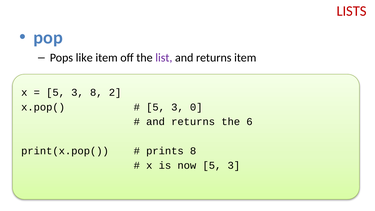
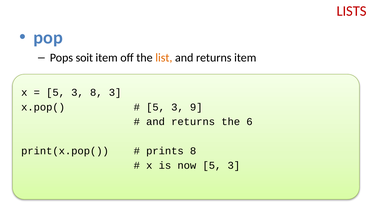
like: like -> soit
list colour: purple -> orange
8 2: 2 -> 3
0: 0 -> 9
